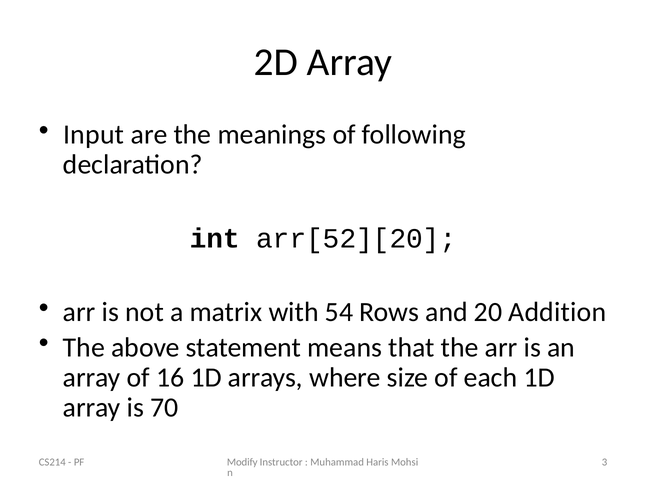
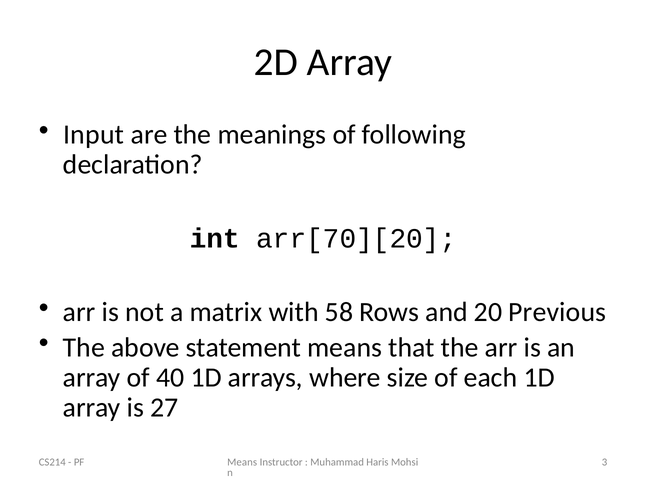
arr[52][20: arr[52][20 -> arr[70][20
54: 54 -> 58
Addition: Addition -> Previous
16: 16 -> 40
70: 70 -> 27
Modify at (242, 463): Modify -> Means
